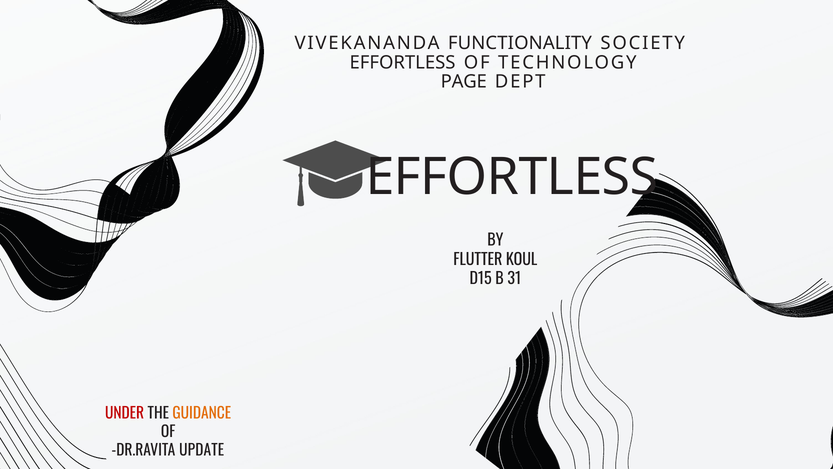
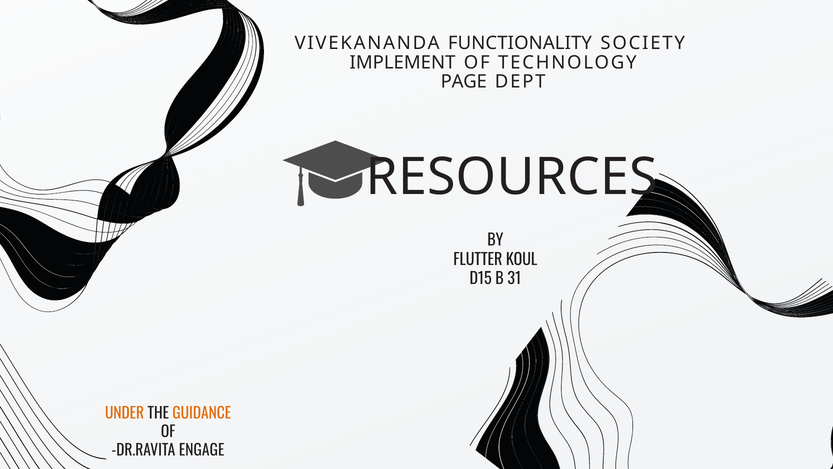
EFFORTLESS at (403, 62): EFFORTLESS -> IMPLEMENT
EFFORTLESS at (512, 177): EFFORTLESS -> RESOURCES
UNDER colour: red -> orange
UPDATE: UPDATE -> ENGAGE
